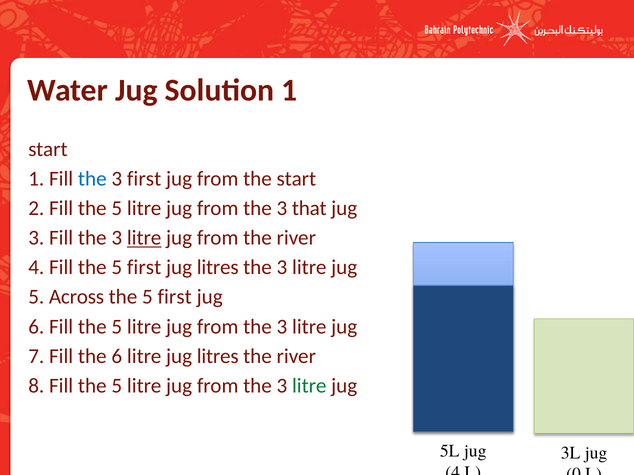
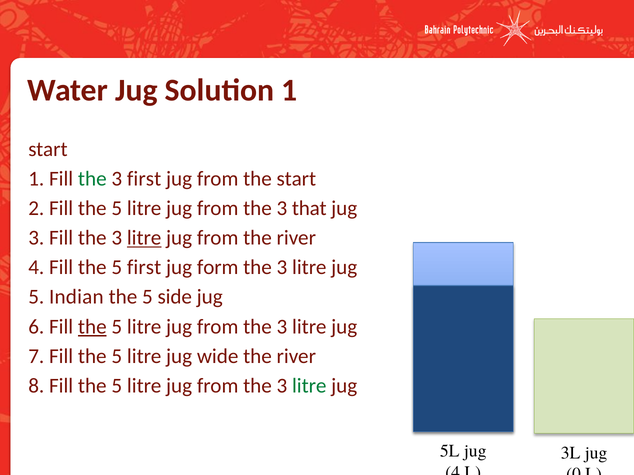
the at (92, 179) colour: blue -> green
litres at (218, 268): litres -> form
Across: Across -> Indian
first at (175, 297): first -> side
the at (92, 327) underline: none -> present
7 Fill the 6: 6 -> 5
litre jug litres: litres -> wide
